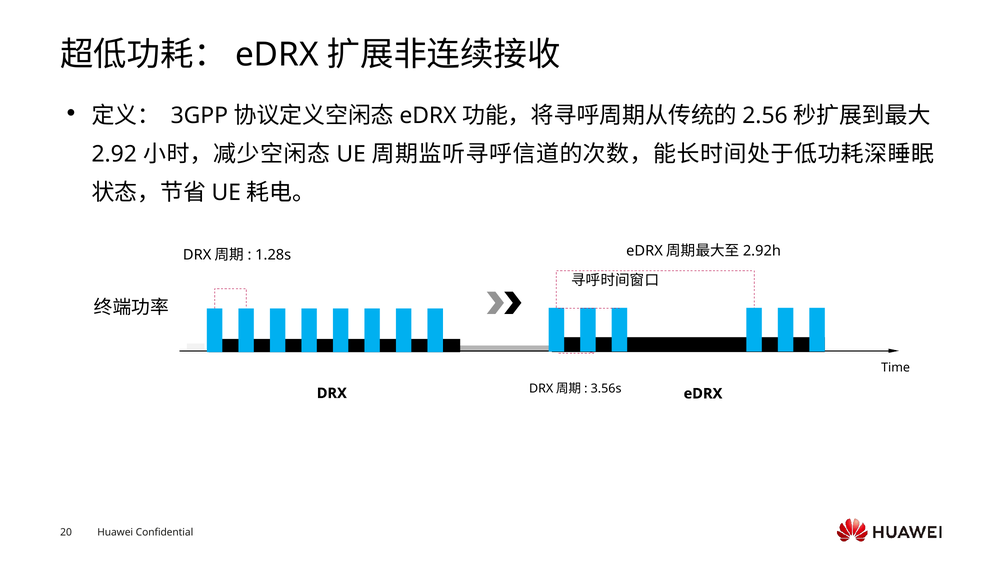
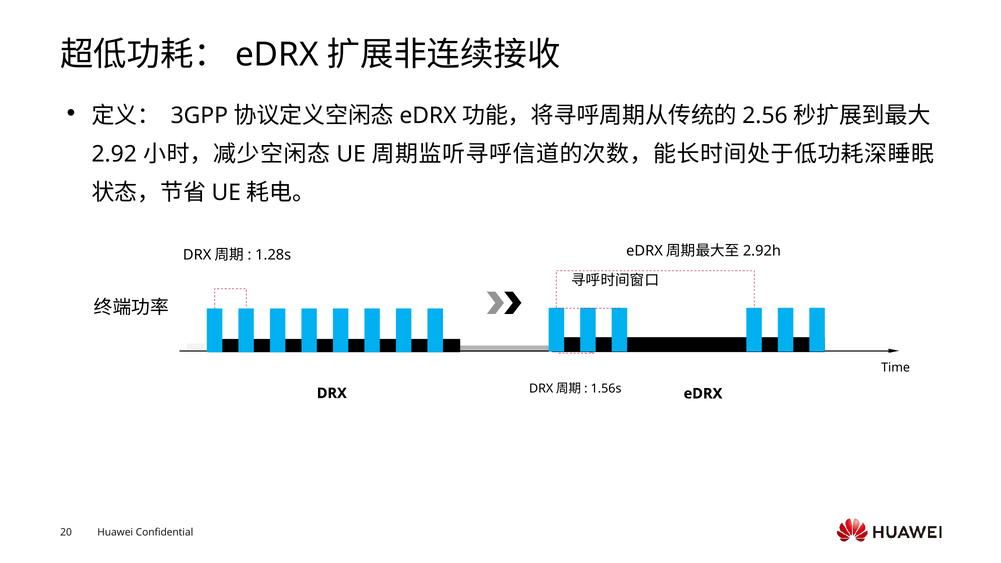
3.56s: 3.56s -> 1.56s
